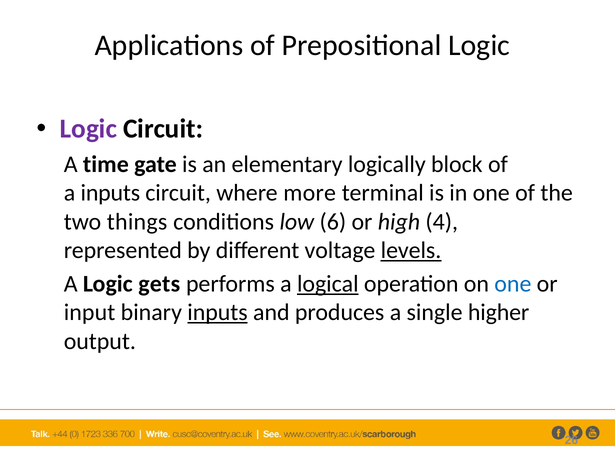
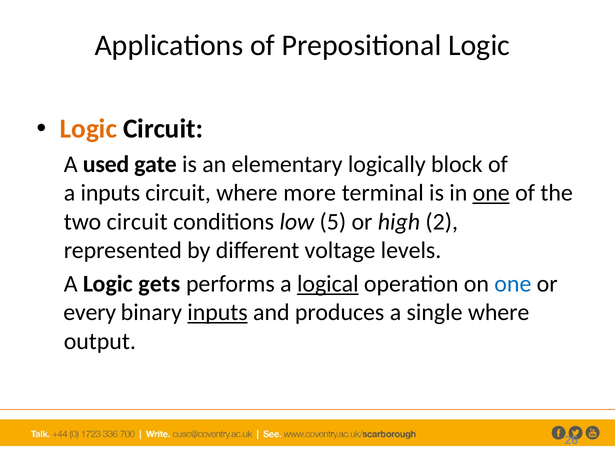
Logic at (88, 129) colour: purple -> orange
time: time -> used
one at (491, 193) underline: none -> present
two things: things -> circuit
6: 6 -> 5
4: 4 -> 2
levels underline: present -> none
input: input -> every
single higher: higher -> where
